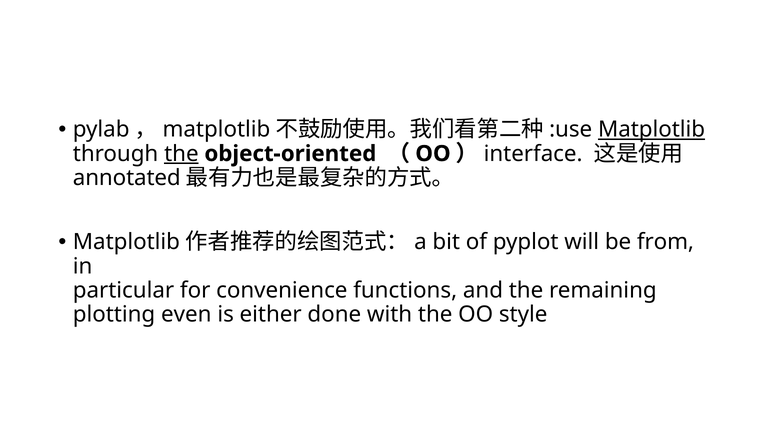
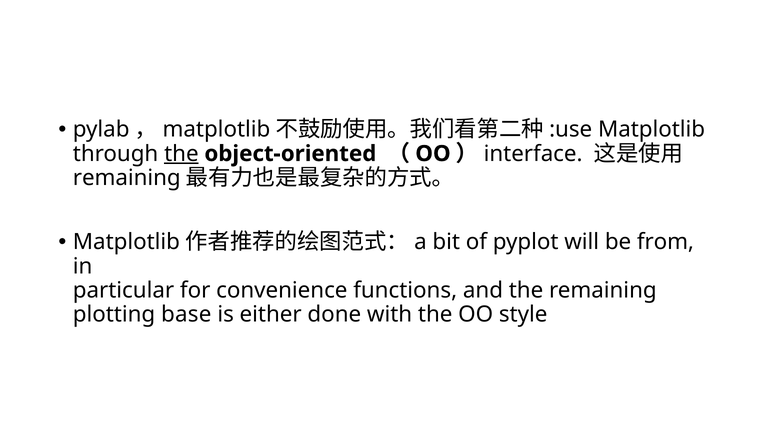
Matplotlib at (652, 130) underline: present -> none
annotated at (127, 178): annotated -> remaining
even: even -> base
